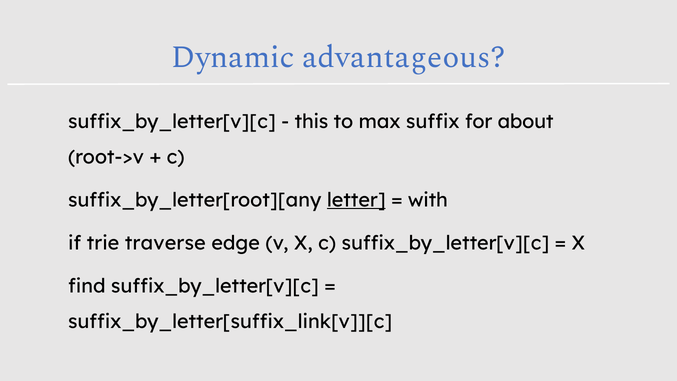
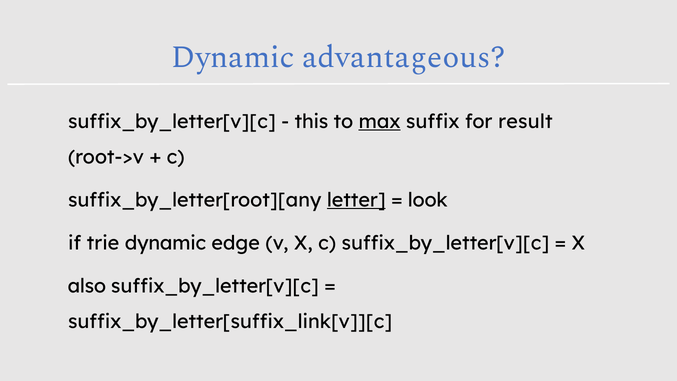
max underline: none -> present
about: about -> result
with: with -> look
trie traverse: traverse -> dynamic
find: find -> also
